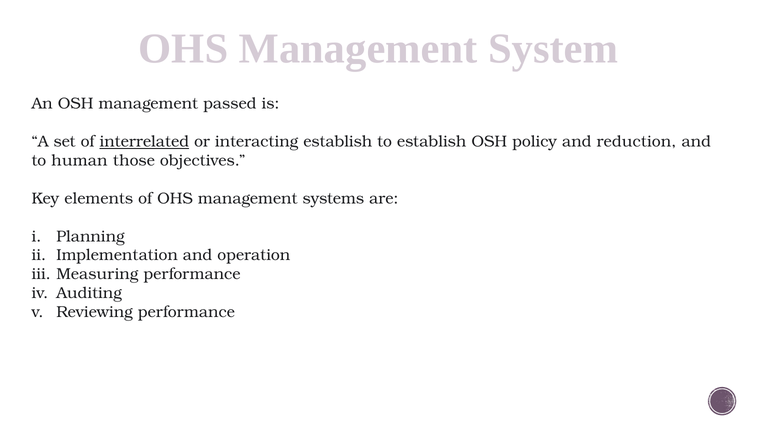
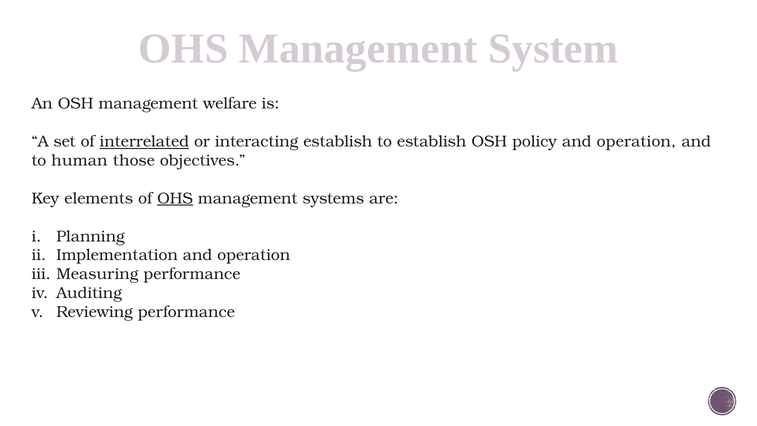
passed: passed -> welfare
policy and reduction: reduction -> operation
OHS at (175, 198) underline: none -> present
